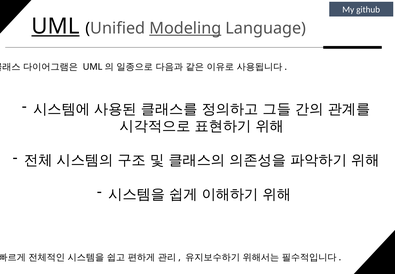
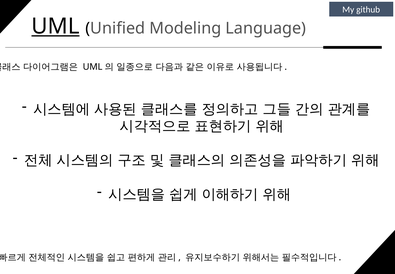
Modeling underline: present -> none
